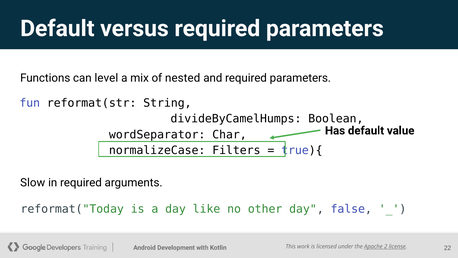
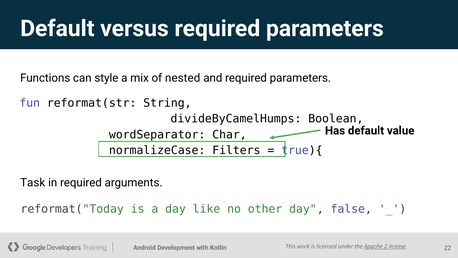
level: level -> style
Slow: Slow -> Task
